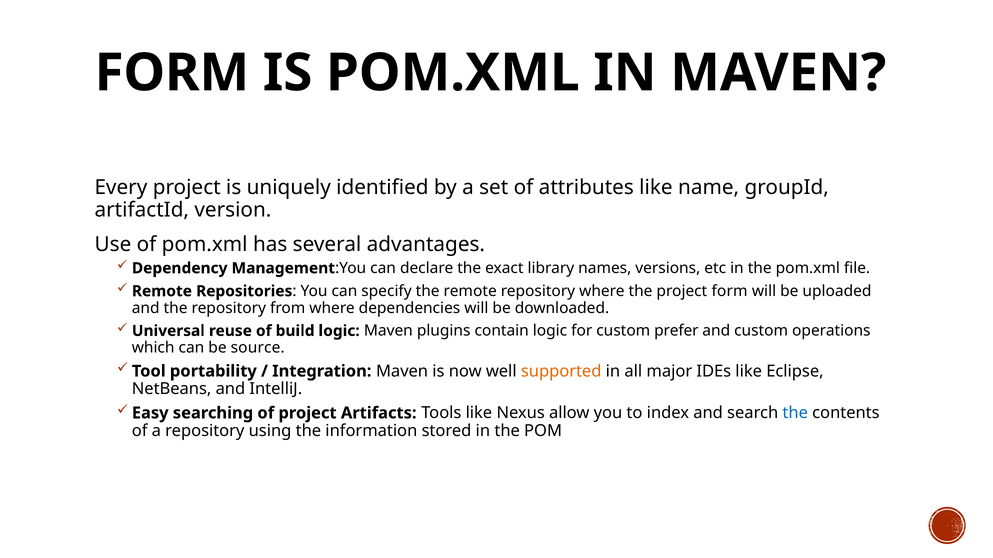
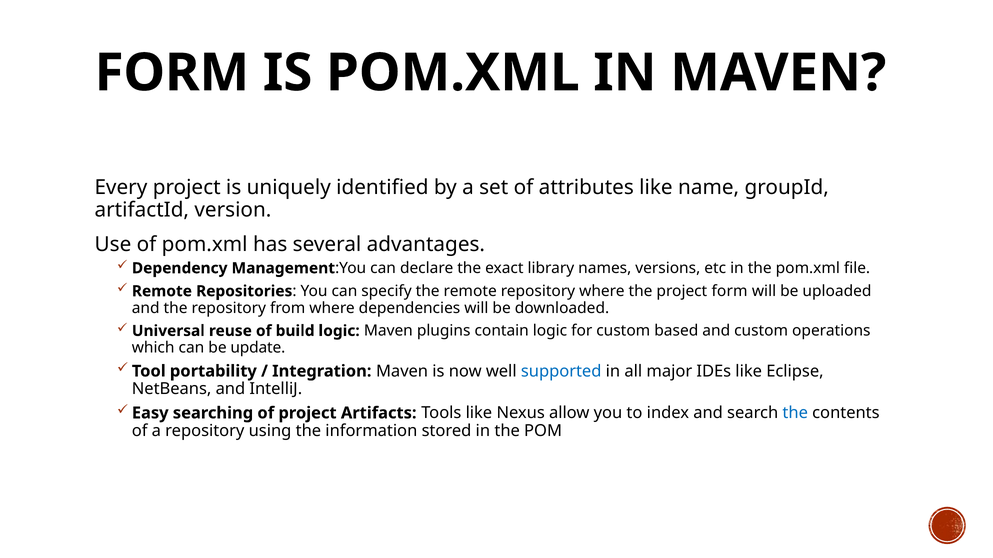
prefer: prefer -> based
source: source -> update
supported colour: orange -> blue
